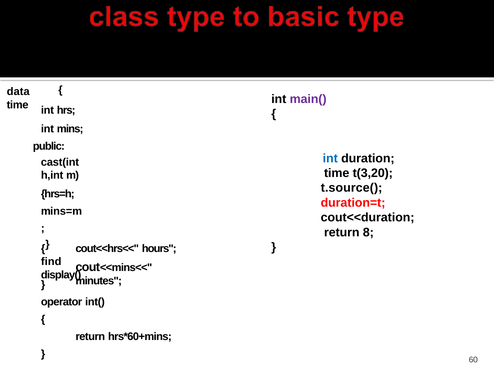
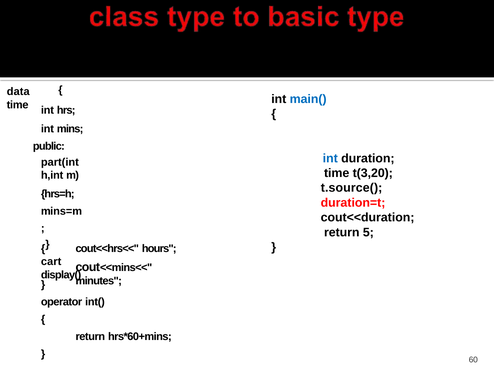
main( colour: purple -> blue
cast(int: cast(int -> part(int
8: 8 -> 5
find: find -> cart
